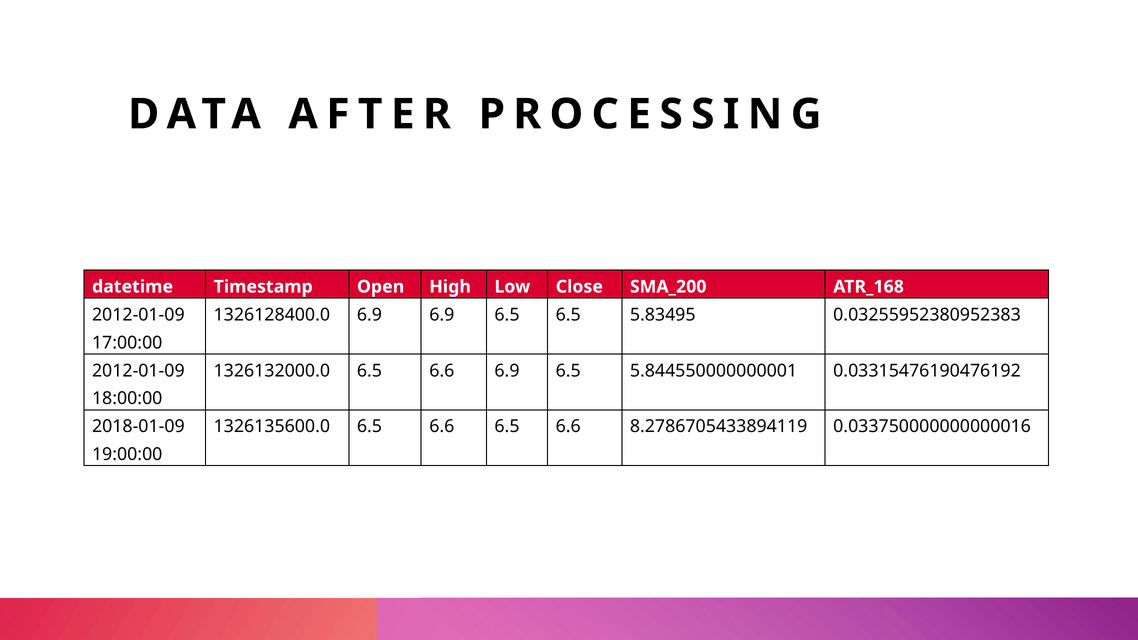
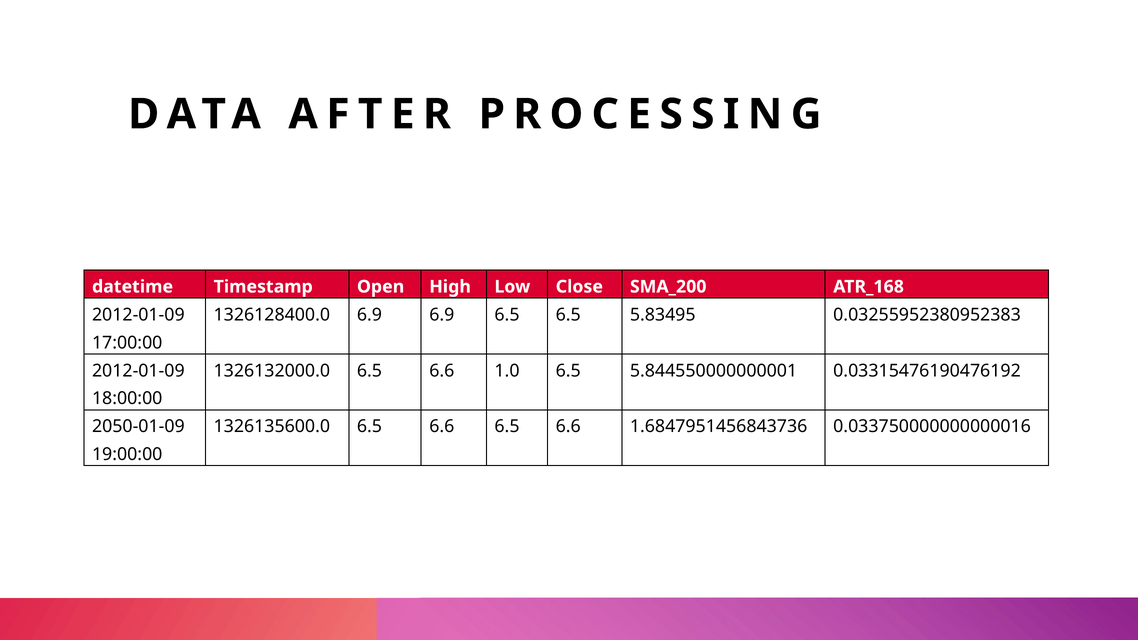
6.6 6.9: 6.9 -> 1.0
2018-01-09: 2018-01-09 -> 2050-01-09
8.2786705433894119: 8.2786705433894119 -> 1.6847951456843736
